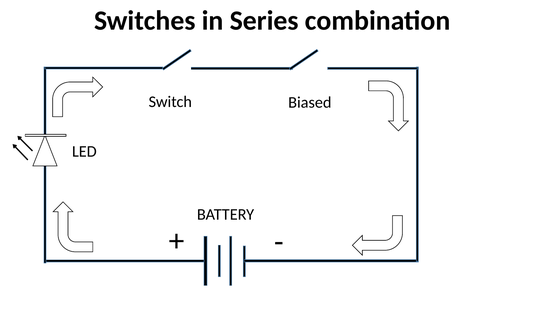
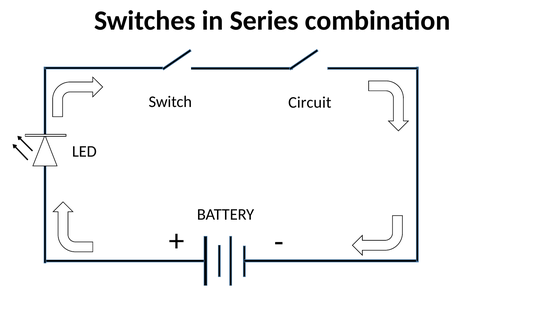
Biased: Biased -> Circuit
